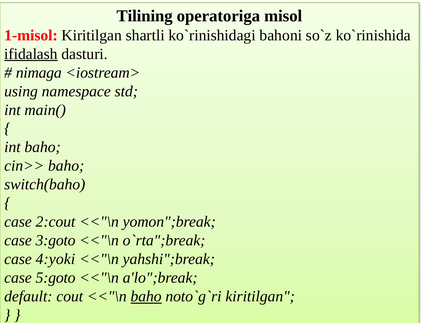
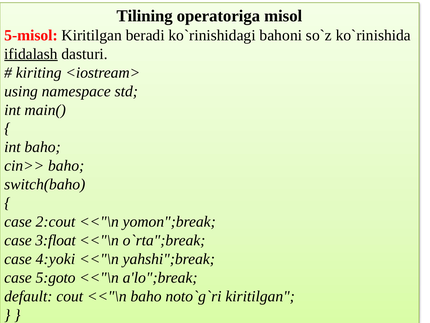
1-misol: 1-misol -> 5-misol
shartli: shartli -> beradi
nimaga: nimaga -> kiriting
3:goto: 3:goto -> 3:float
baho at (146, 296) underline: present -> none
